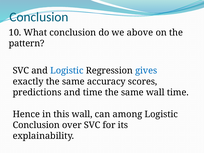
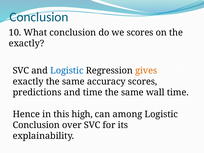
we above: above -> scores
pattern at (27, 43): pattern -> exactly
gives colour: blue -> orange
this wall: wall -> high
